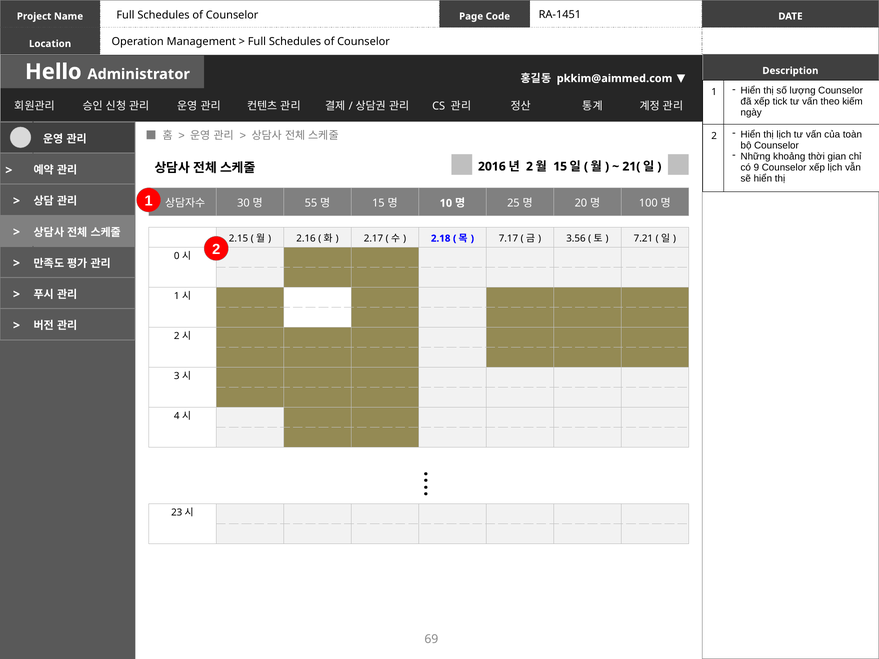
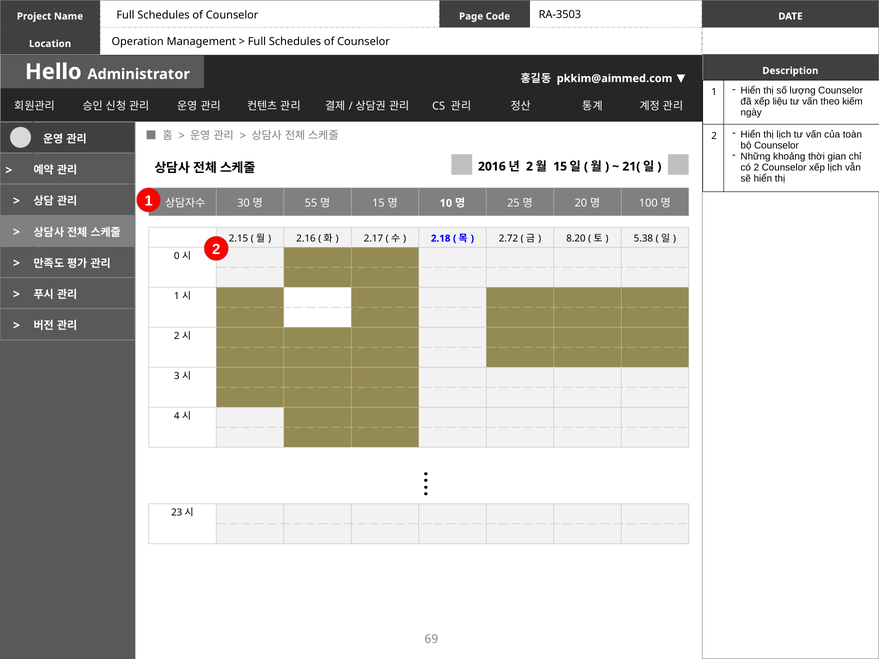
RA-1451: RA-1451 -> RA-3503
tick: tick -> liệu
có 9: 9 -> 2
7.17: 7.17 -> 2.72
3.56: 3.56 -> 8.20
7.21: 7.21 -> 5.38
